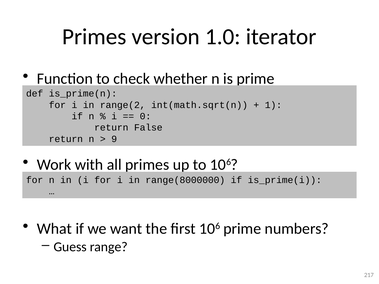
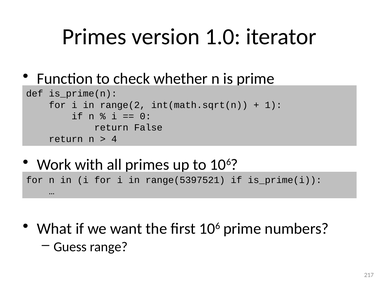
9: 9 -> 4
range(8000000: range(8000000 -> range(5397521
